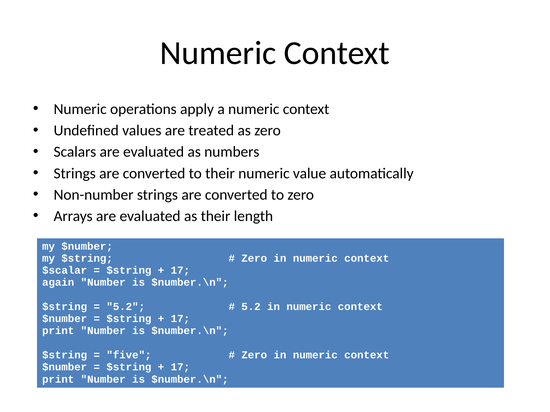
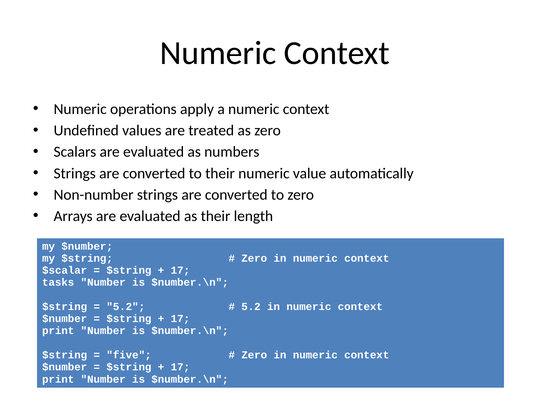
again: again -> tasks
